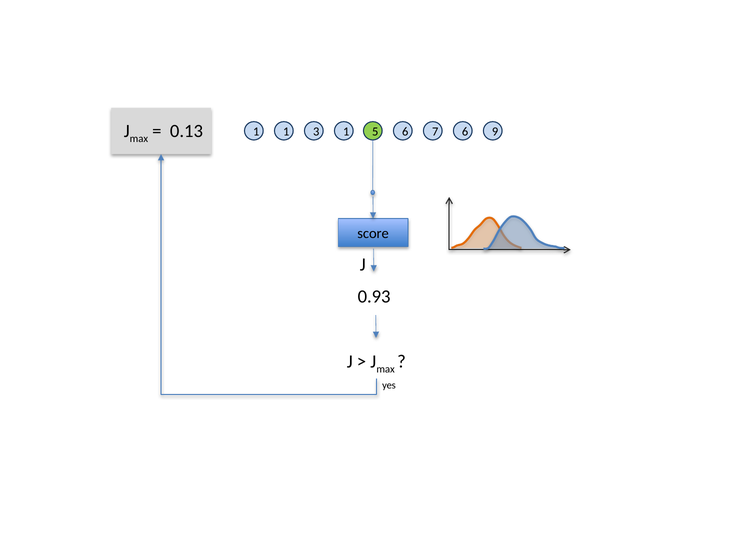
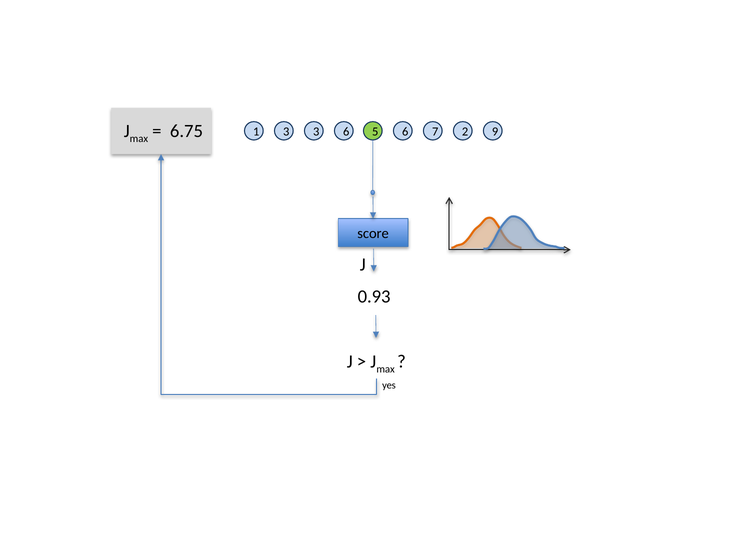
0.13: 0.13 -> 6.75
1 1: 1 -> 3
3 1: 1 -> 6
7 6: 6 -> 2
